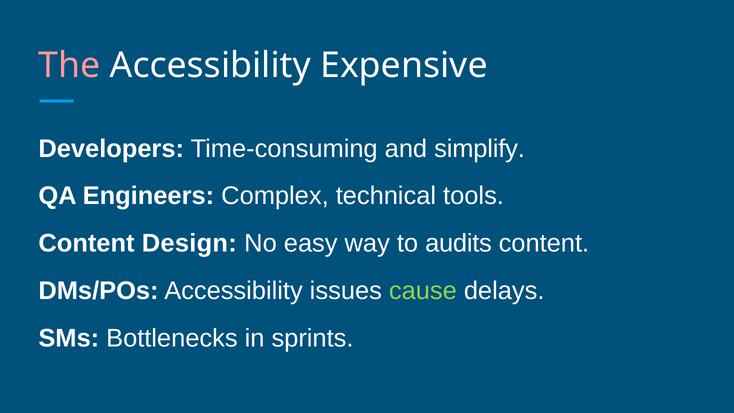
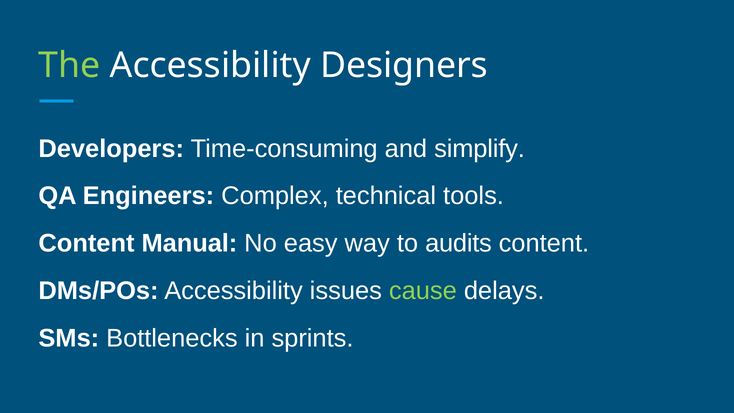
The colour: pink -> light green
Expensive: Expensive -> Designers
Design: Design -> Manual
